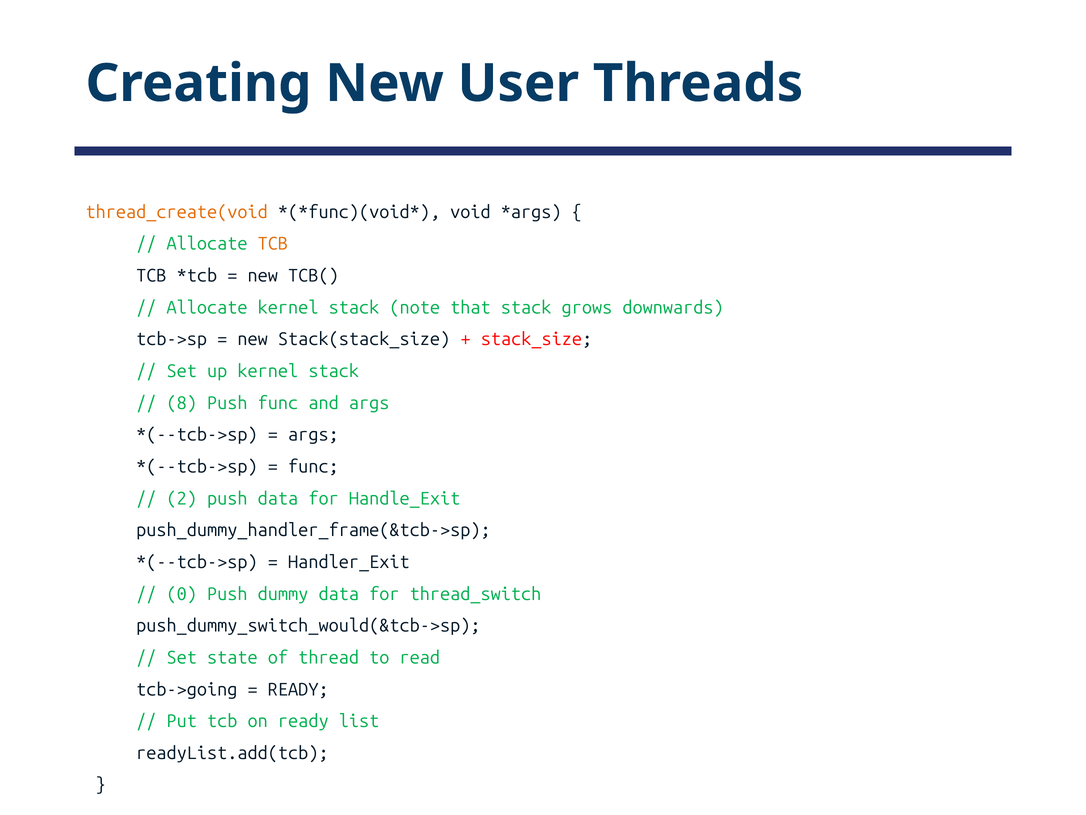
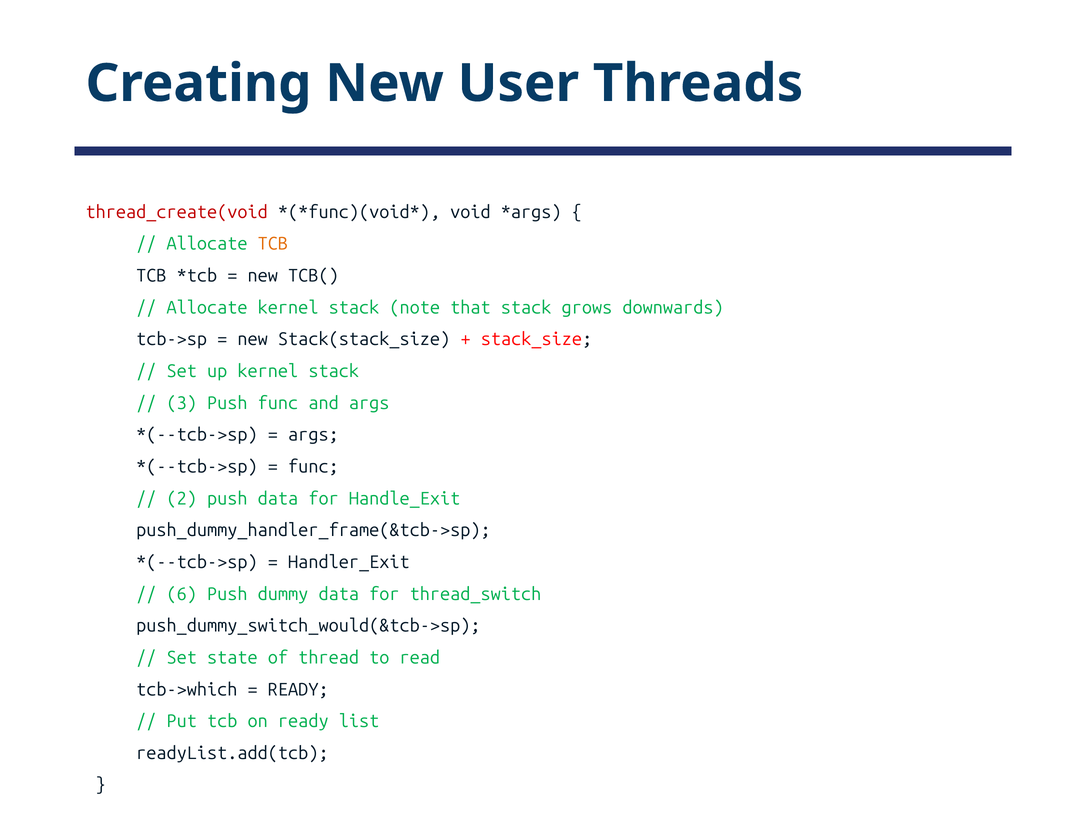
thread_create(void colour: orange -> red
8: 8 -> 3
0: 0 -> 6
tcb->going: tcb->going -> tcb->which
